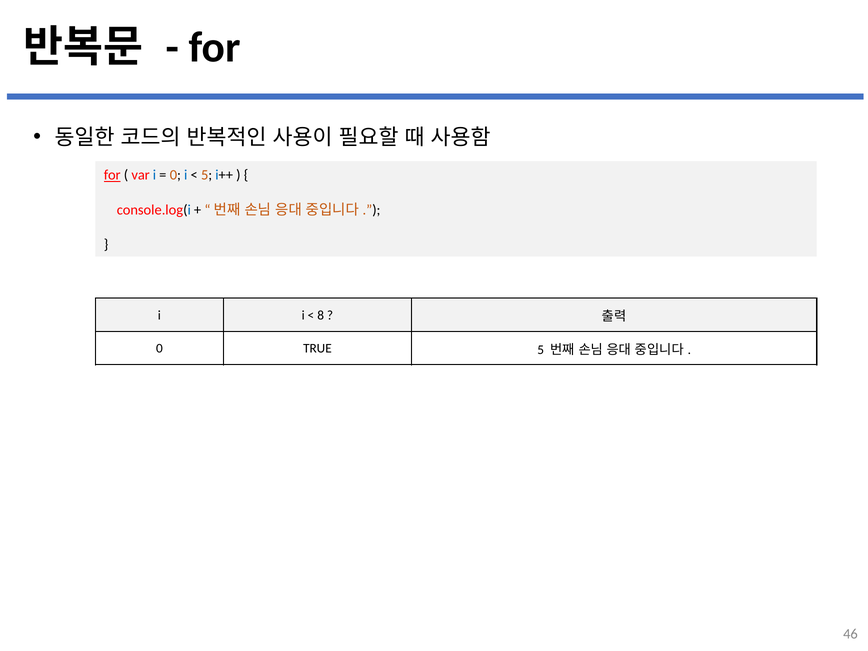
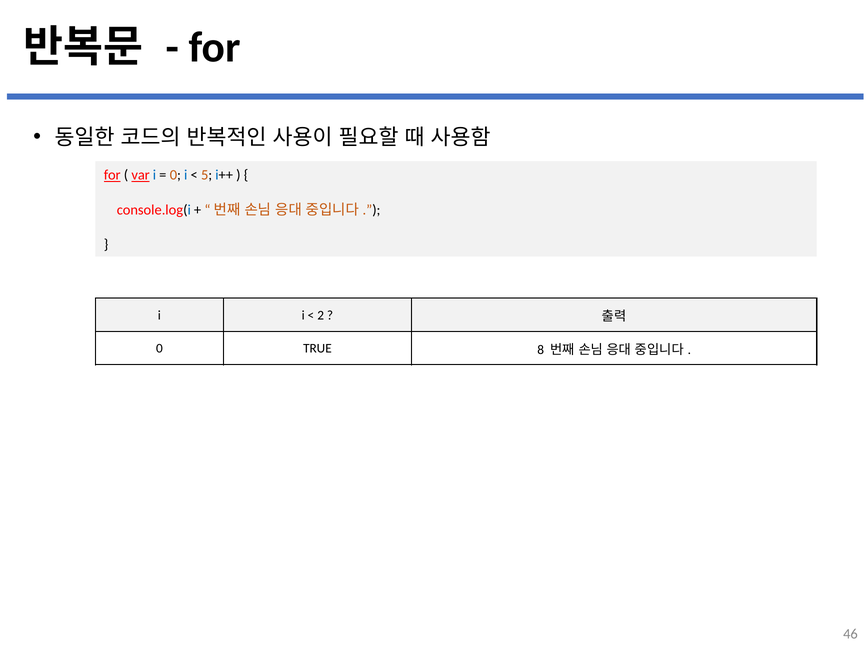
var underline: none -> present
8 at (321, 315): 8 -> 2
TRUE 5: 5 -> 8
